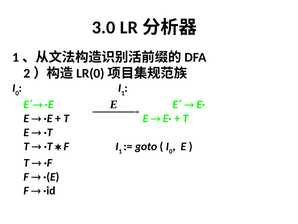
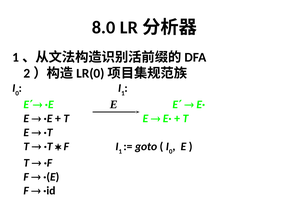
3.0: 3.0 -> 8.0
